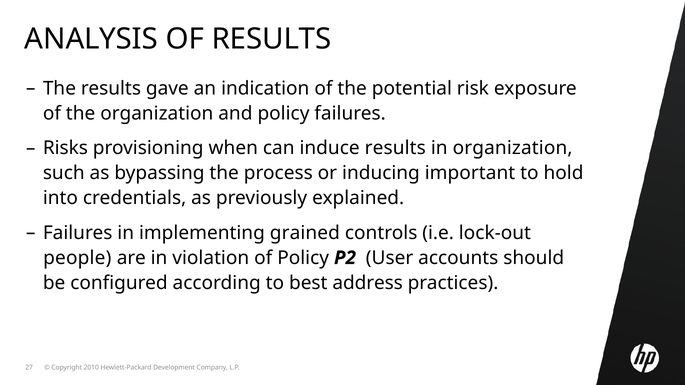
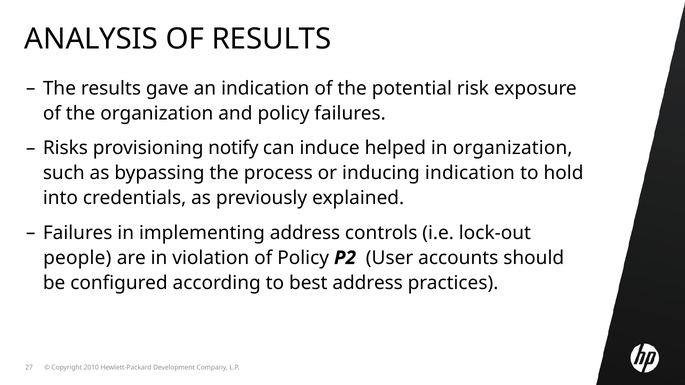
when: when -> notify
induce results: results -> helped
inducing important: important -> indication
implementing grained: grained -> address
